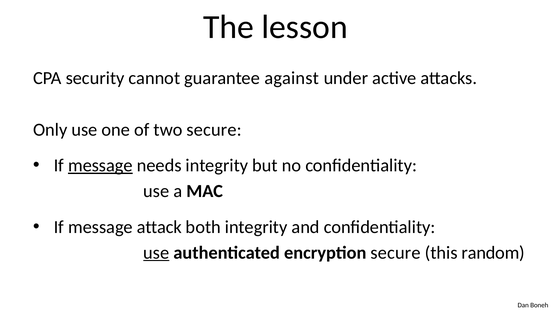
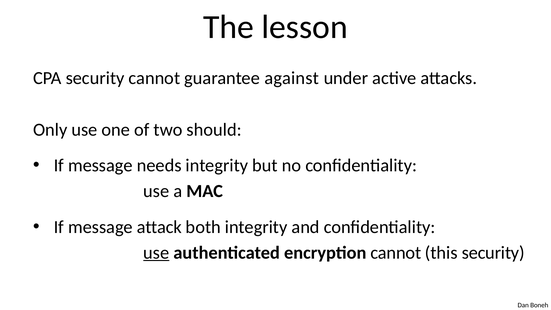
two secure: secure -> should
message at (100, 165) underline: present -> none
encryption secure: secure -> cannot
this random: random -> security
